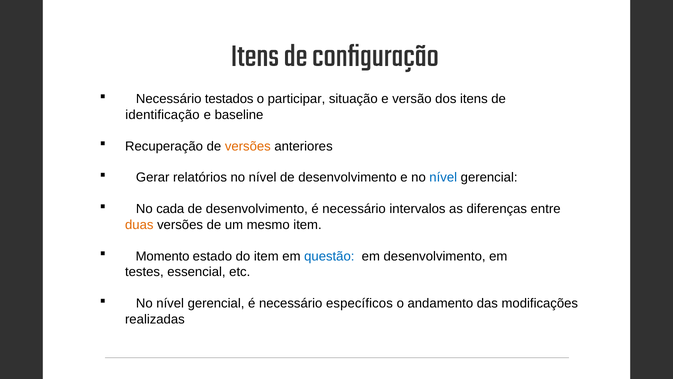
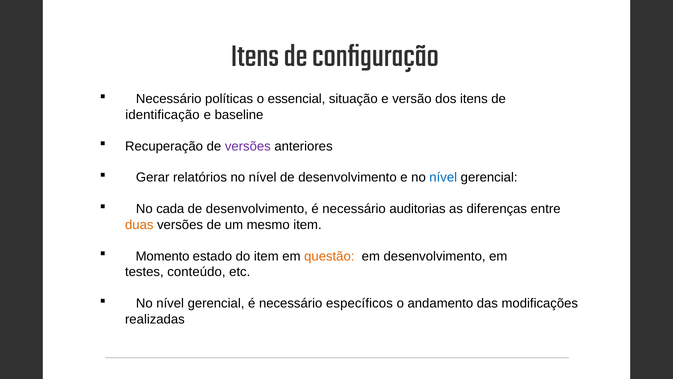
testados: testados -> políticas
participar: participar -> essencial
versões at (248, 146) colour: orange -> purple
intervalos: intervalos -> auditorias
questão colour: blue -> orange
essencial: essencial -> conteúdo
